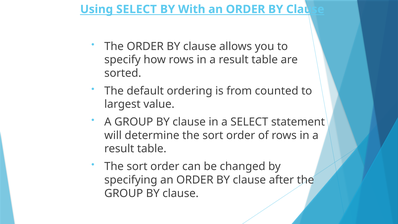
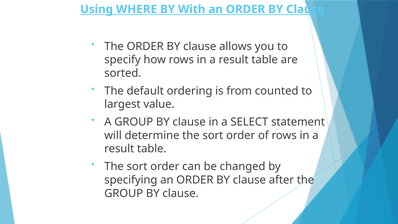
Using SELECT: SELECT -> WHERE
